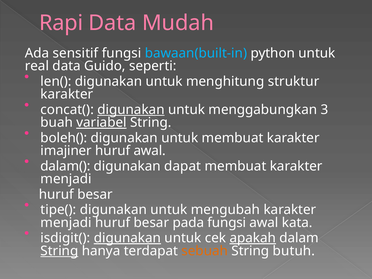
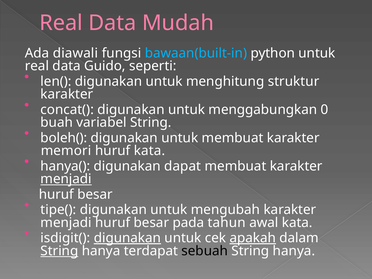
Rapi at (61, 23): Rapi -> Real
sensitif: sensitif -> diawali
digunakan at (131, 110) underline: present -> none
3: 3 -> 0
variabel underline: present -> none
imajiner: imajiner -> memori
huruf awal: awal -> kata
dalam(: dalam( -> hanya(
menjadi at (66, 179) underline: none -> present
pada fungsi: fungsi -> tahun
sebuah colour: orange -> black
butuh at (294, 251): butuh -> hanya
